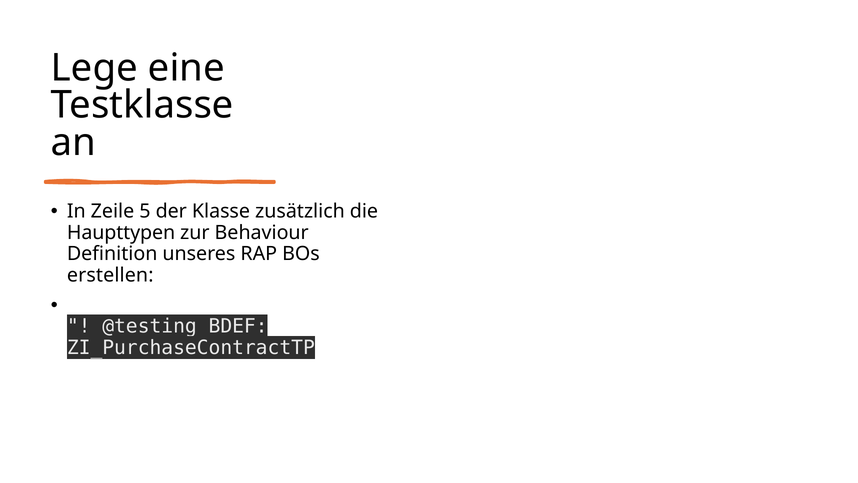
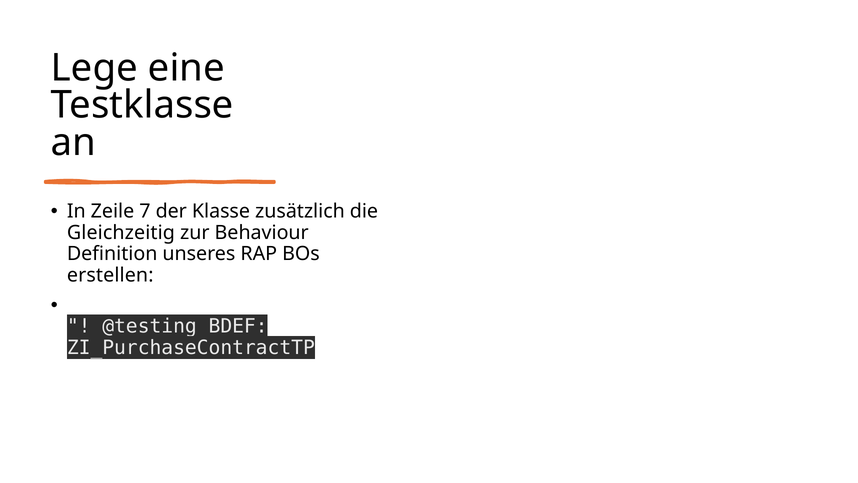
5: 5 -> 7
Haupttypen: Haupttypen -> Gleichzeitig
